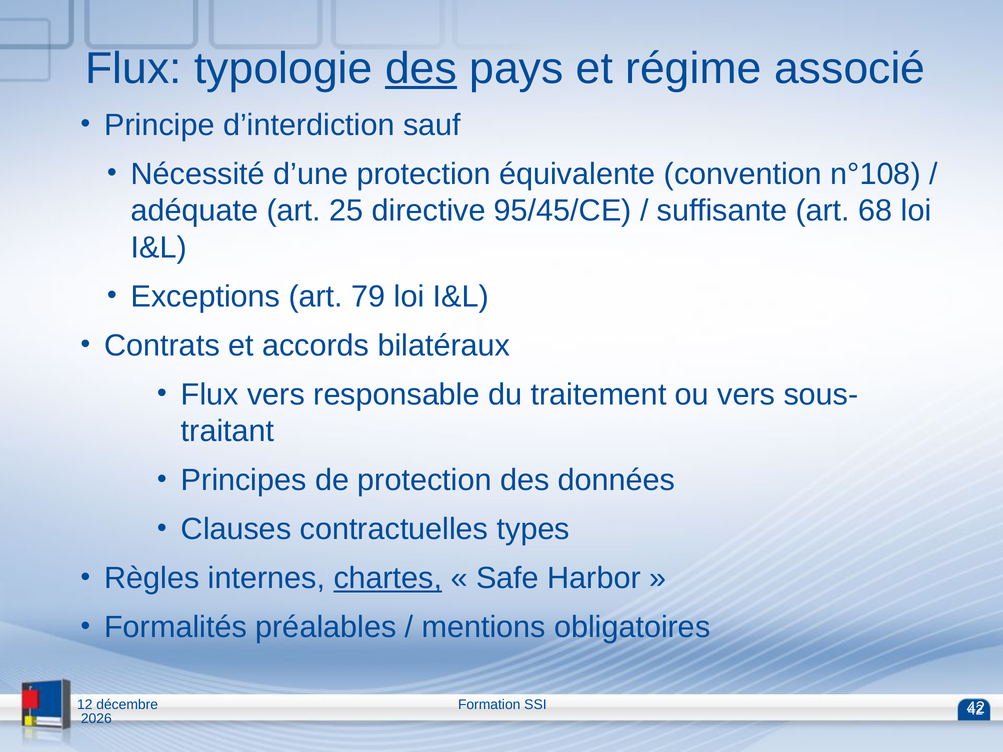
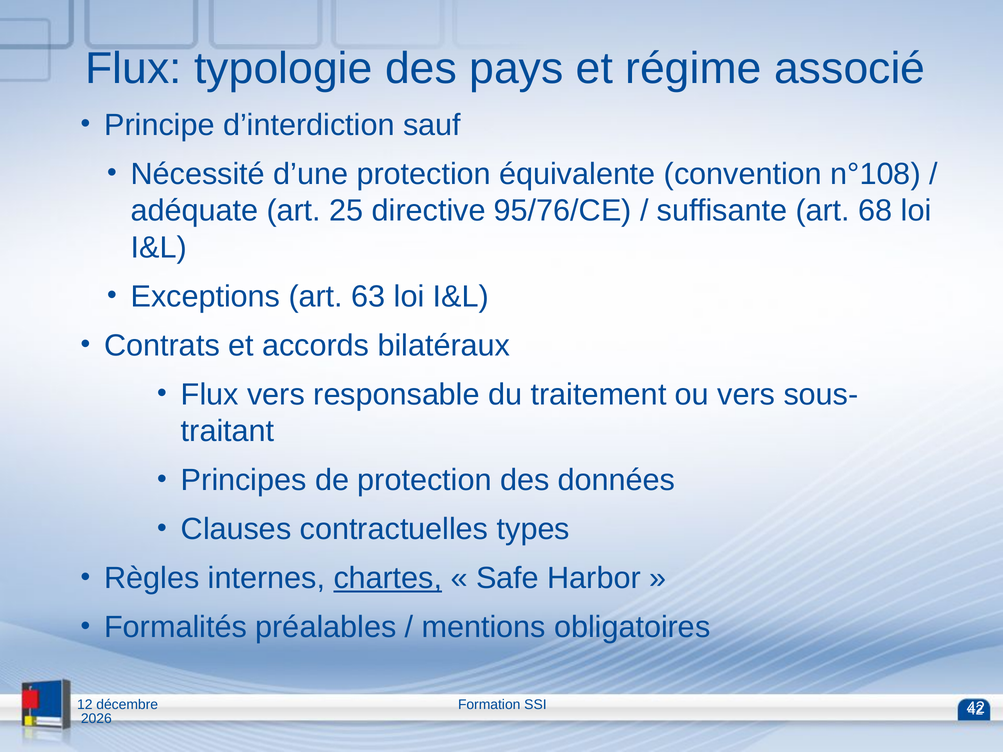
des at (421, 68) underline: present -> none
95/45/CE: 95/45/CE -> 95/76/CE
79: 79 -> 63
